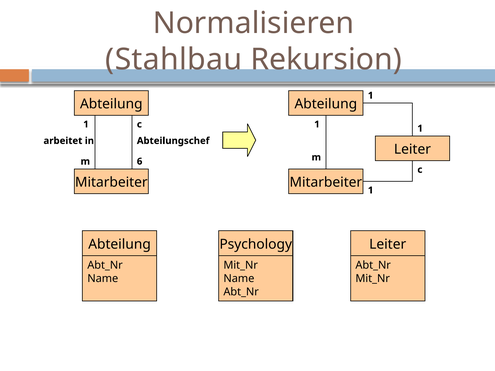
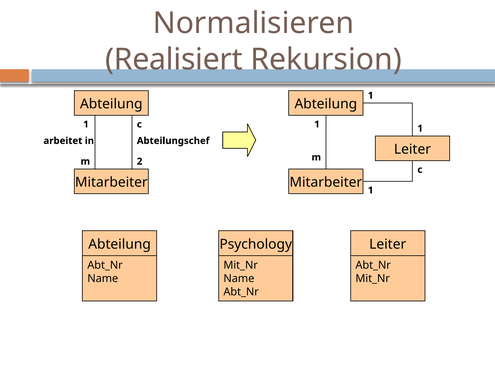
Stahlbau: Stahlbau -> Realisiert
6: 6 -> 2
